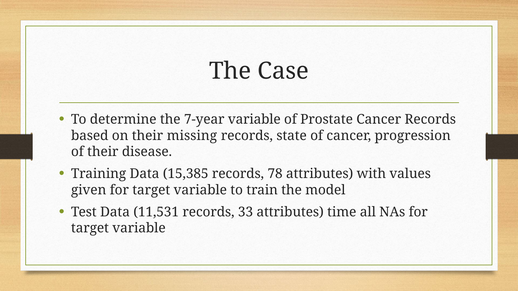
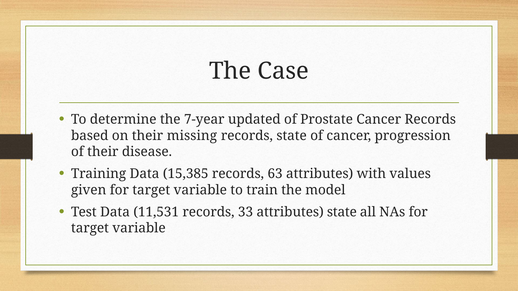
7-year variable: variable -> updated
78: 78 -> 63
attributes time: time -> state
